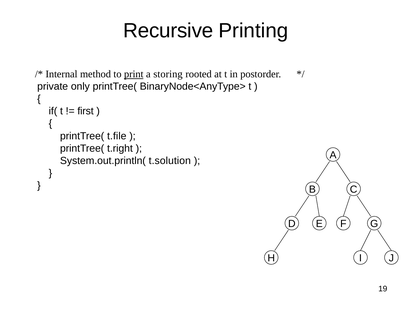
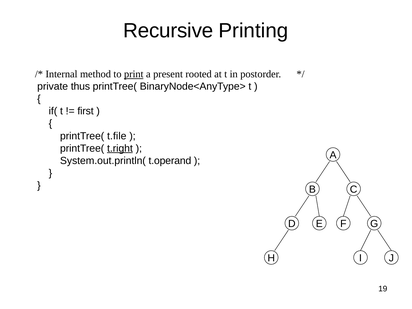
storing: storing -> present
only: only -> thus
t.right underline: none -> present
t.solution: t.solution -> t.operand
